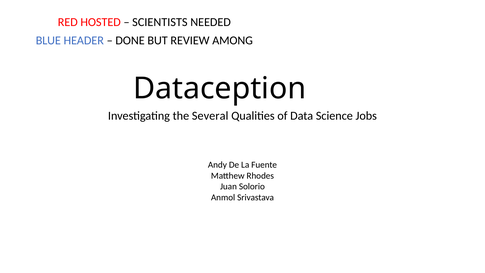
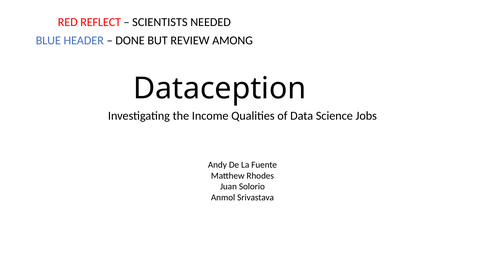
HOSTED: HOSTED -> REFLECT
Several: Several -> Income
